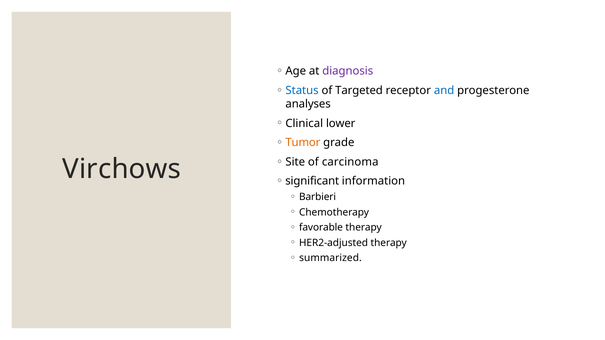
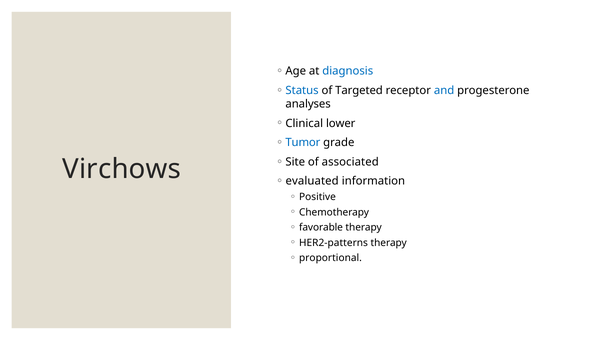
diagnosis colour: purple -> blue
Tumor colour: orange -> blue
carcinoma: carcinoma -> associated
significant: significant -> evaluated
Barbieri: Barbieri -> Positive
HER2-adjusted: HER2-adjusted -> HER2-patterns
summarized: summarized -> proportional
